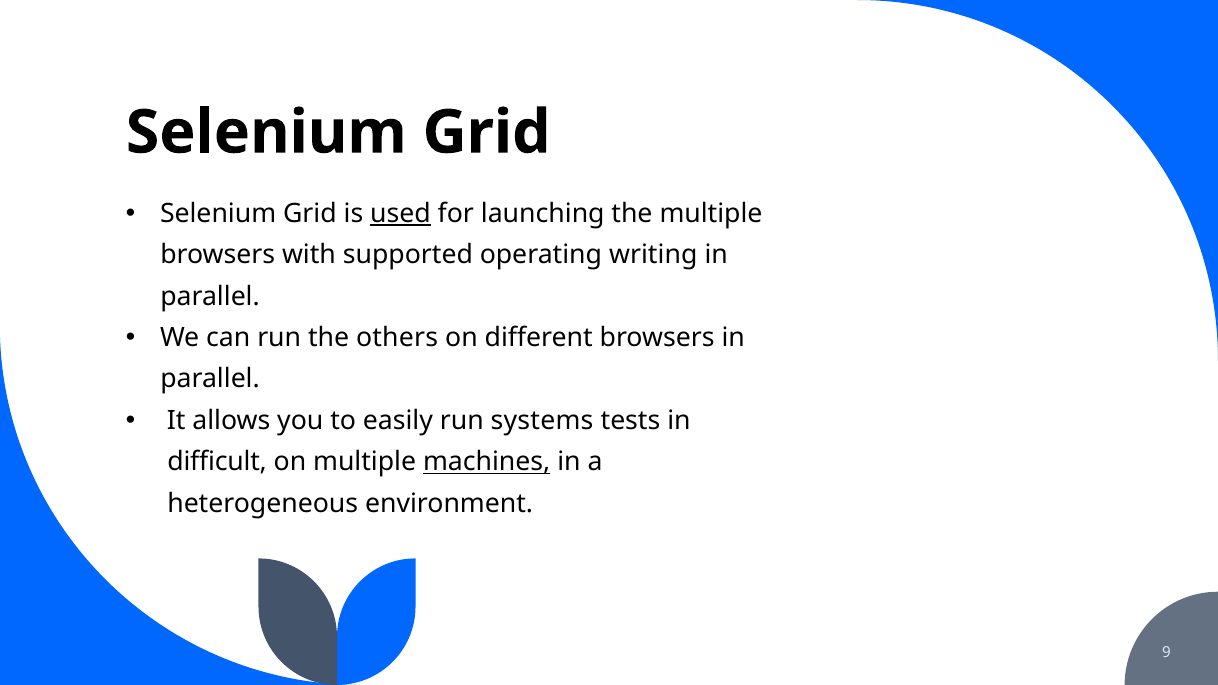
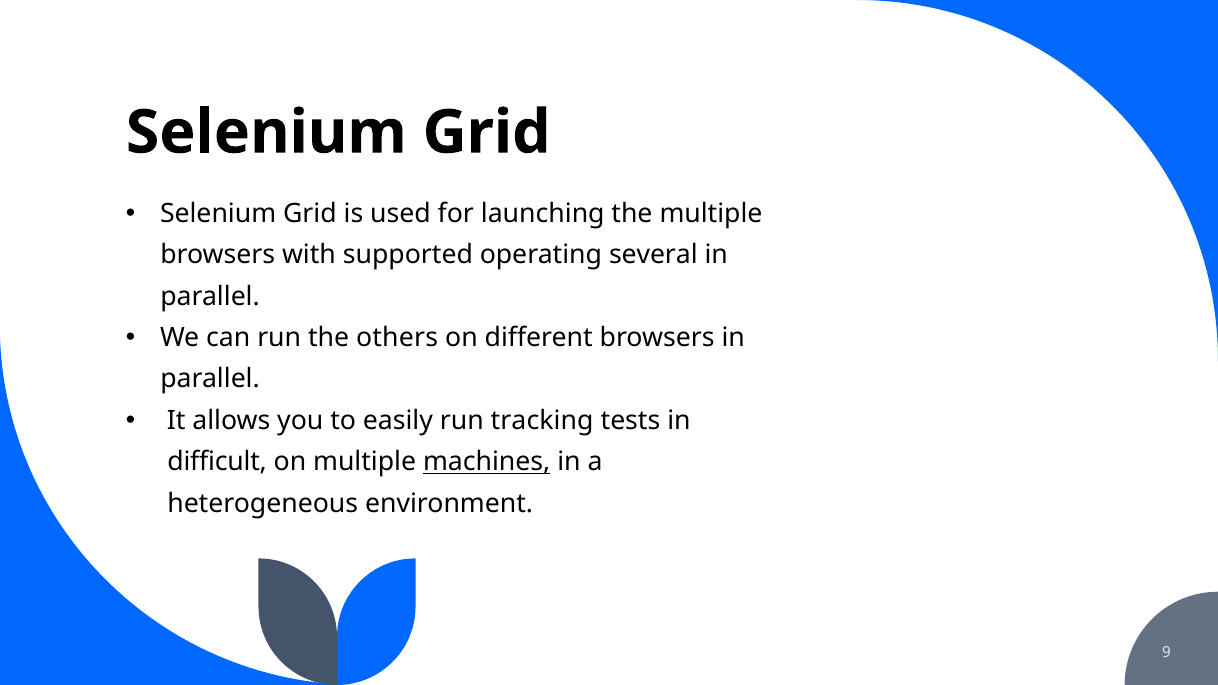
used underline: present -> none
writing: writing -> several
systems: systems -> tracking
